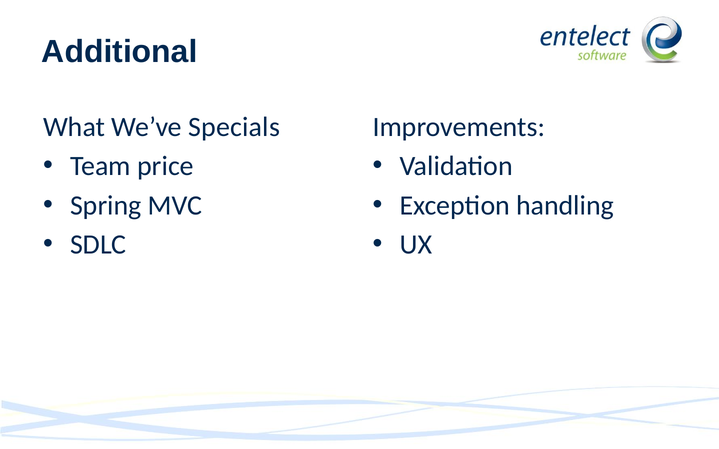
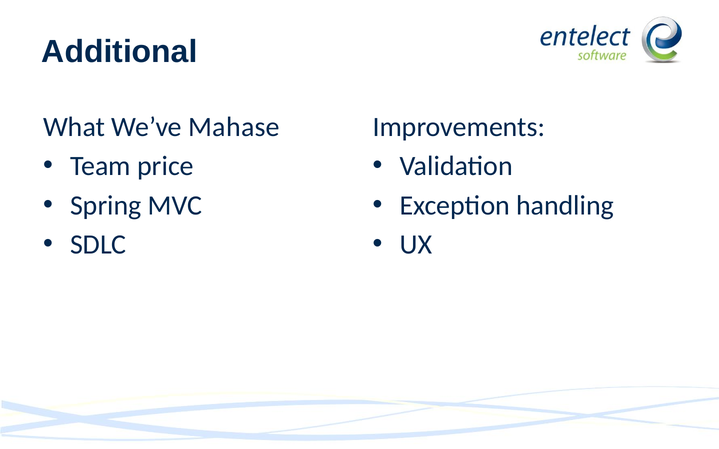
Specials: Specials -> Mahase
